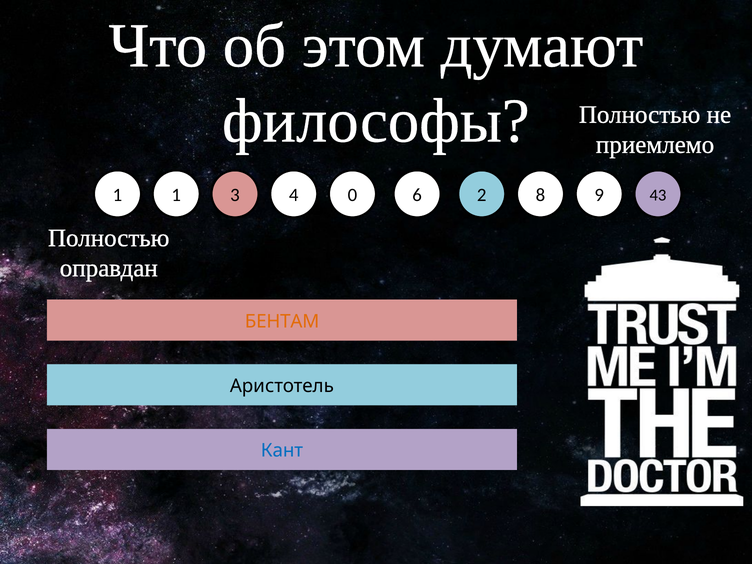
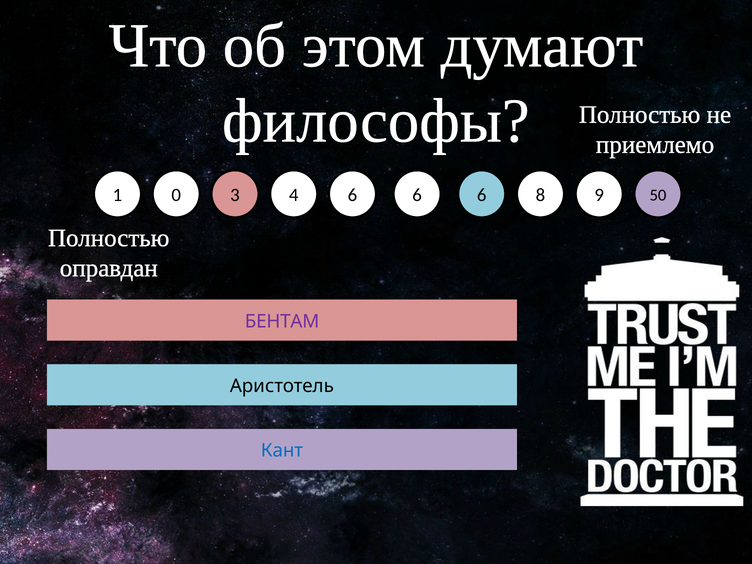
1 1: 1 -> 0
4 0: 0 -> 6
2 at (482, 195): 2 -> 6
43: 43 -> 50
БЕНТАМ colour: orange -> purple
